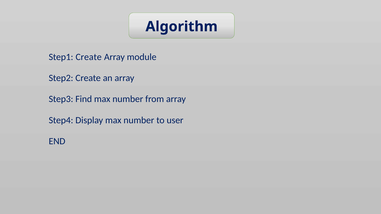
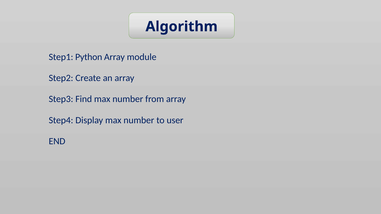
Step1 Create: Create -> Python
